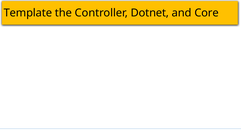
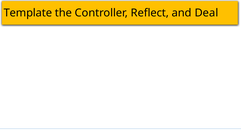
Dotnet: Dotnet -> Reflect
Core: Core -> Deal
